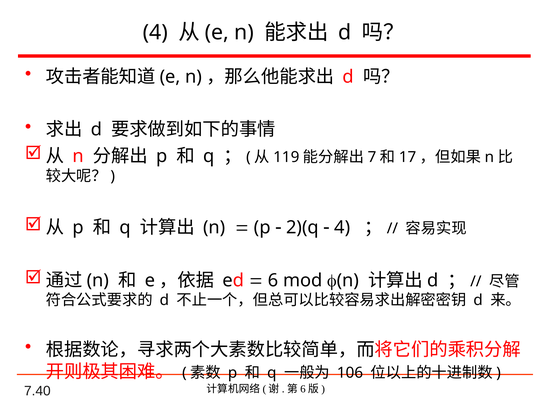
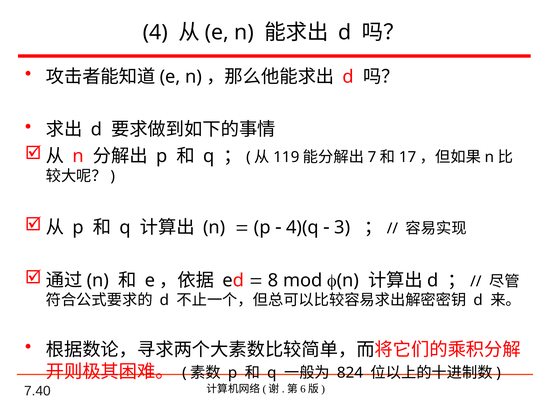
2)(q: 2)(q -> 4)(q
4 at (342, 227): 4 -> 3
6: 6 -> 8
106: 106 -> 824
